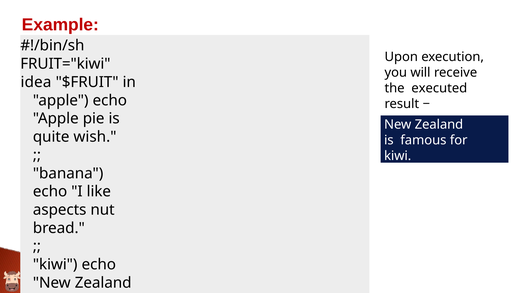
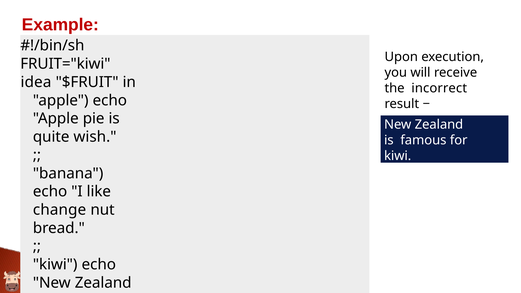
executed: executed -> incorrect
aspects: aspects -> change
